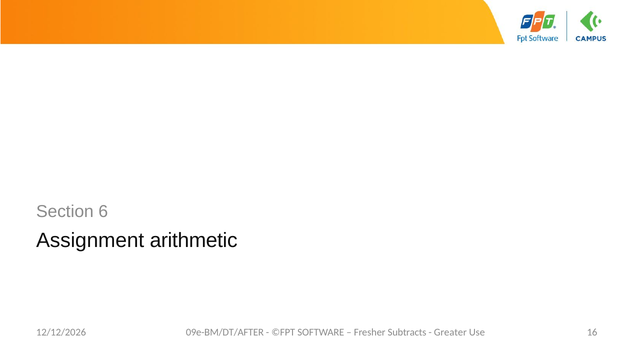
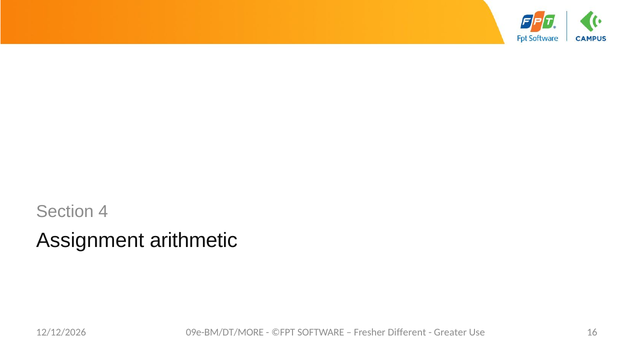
6: 6 -> 4
09e-BM/DT/AFTER: 09e-BM/DT/AFTER -> 09e-BM/DT/MORE
Subtracts: Subtracts -> Different
